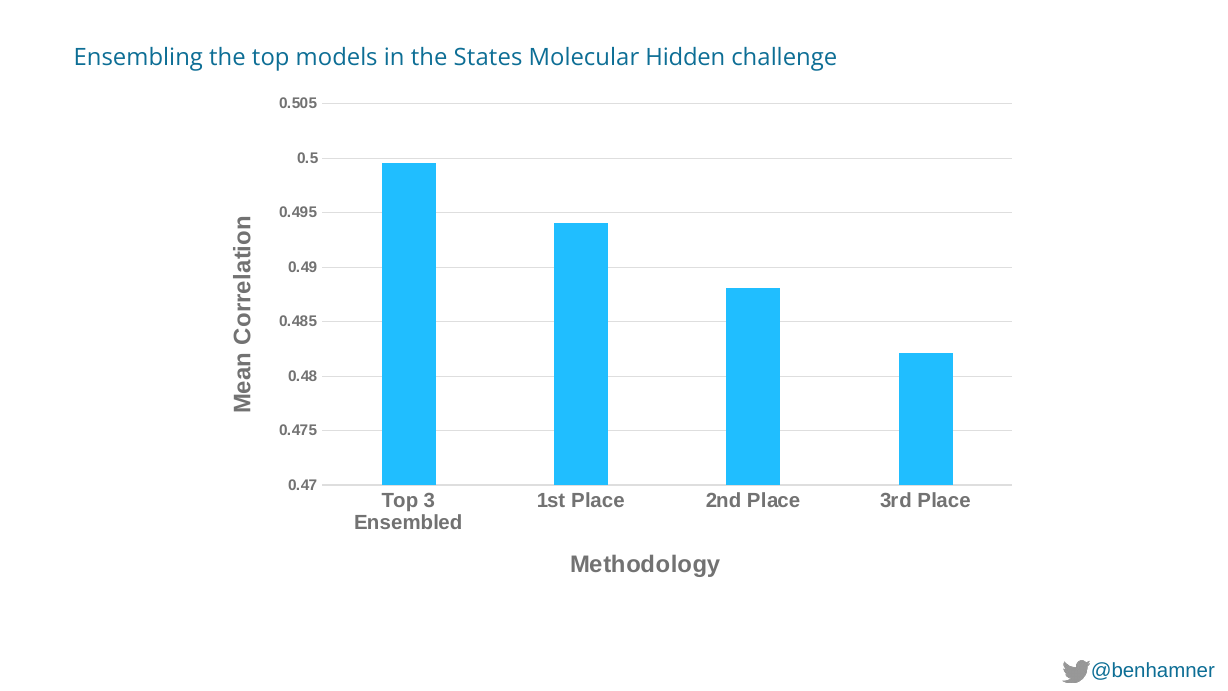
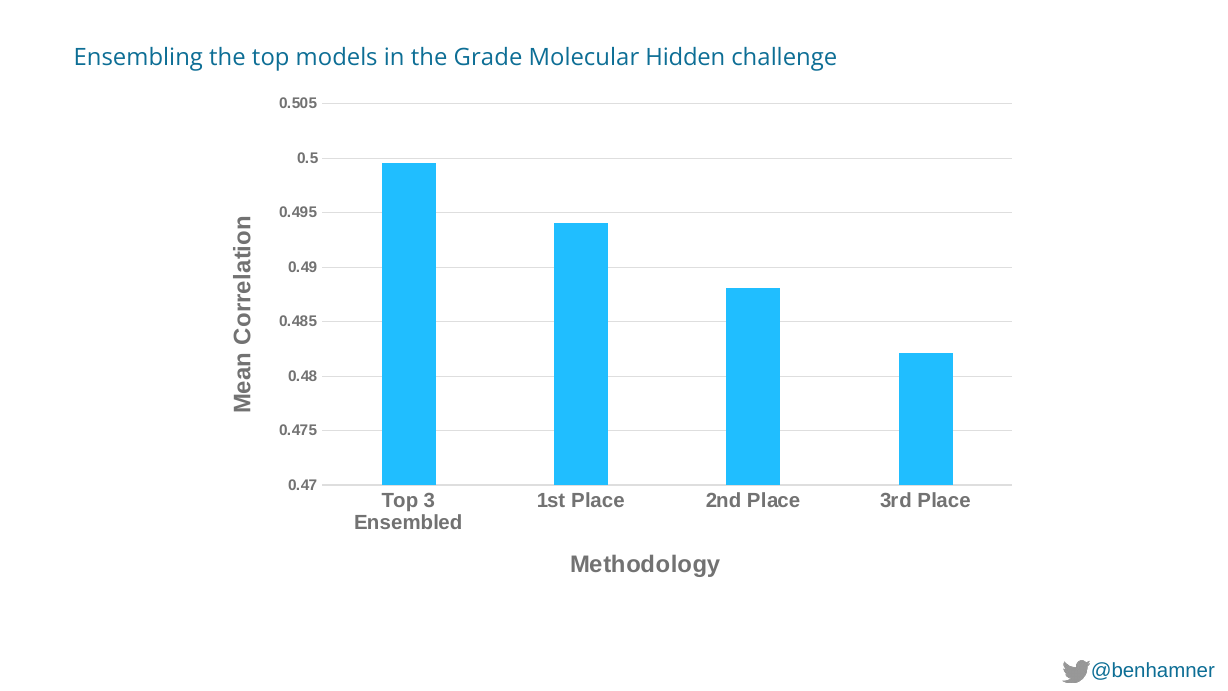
States: States -> Grade
